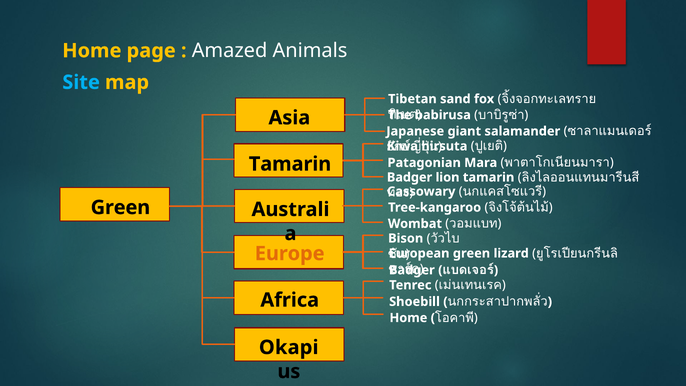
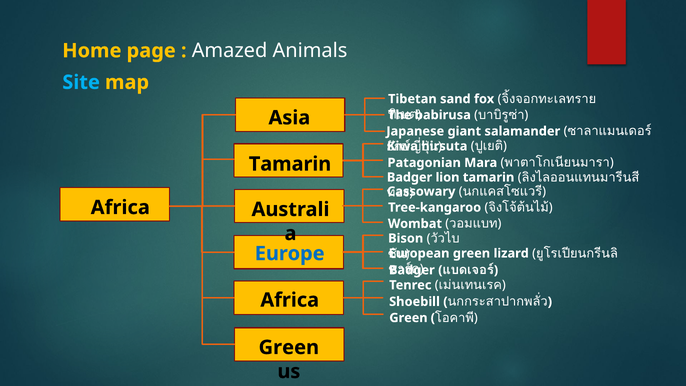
Green at (120, 207): Green -> Africa
Europe colour: orange -> blue
Home at (408, 318): Home -> Green
Okapi at (289, 347): Okapi -> Green
